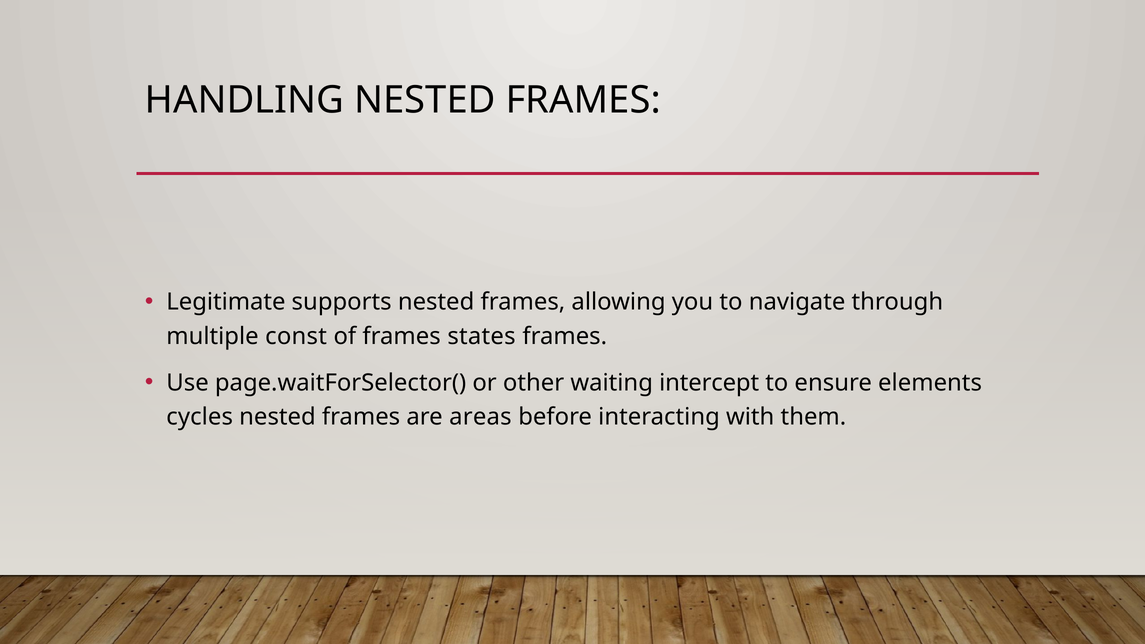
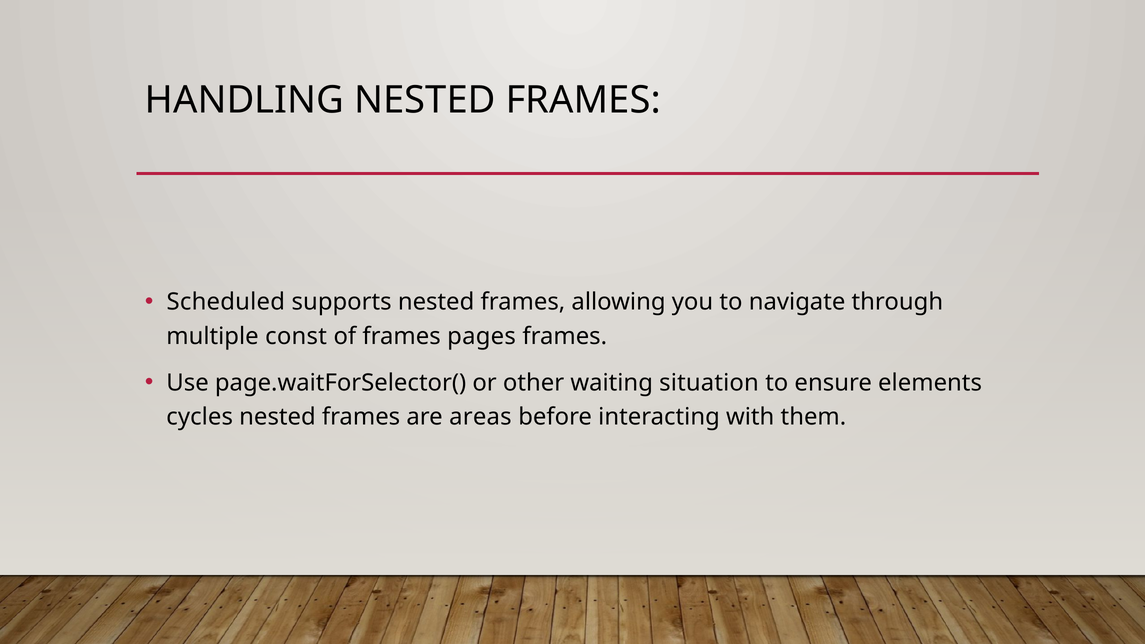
Legitimate: Legitimate -> Scheduled
states: states -> pages
intercept: intercept -> situation
